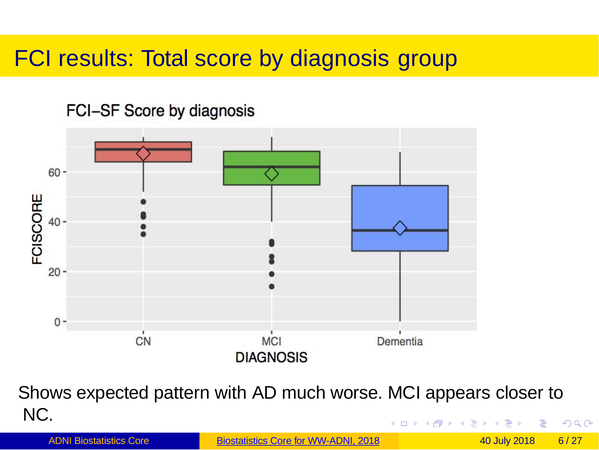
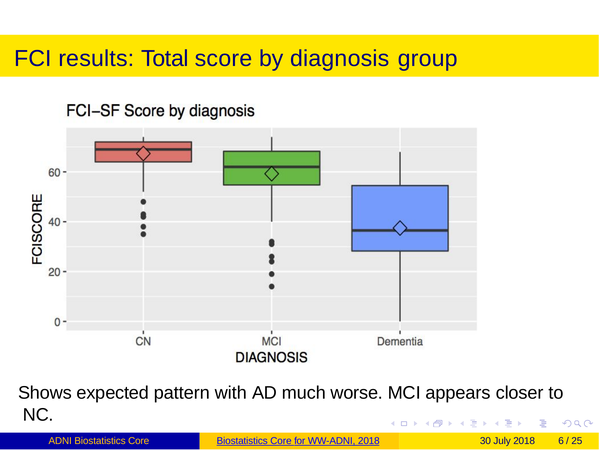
40: 40 -> 30
27: 27 -> 25
